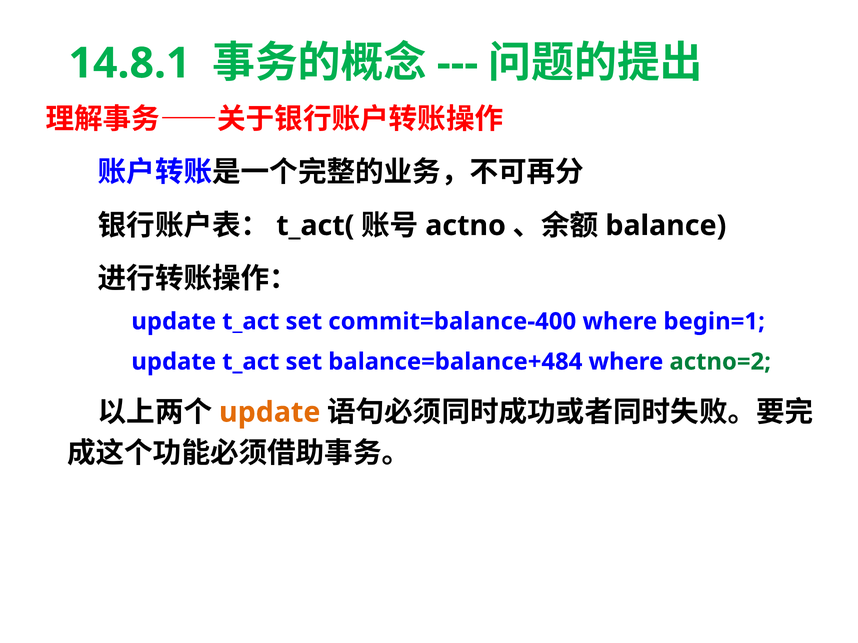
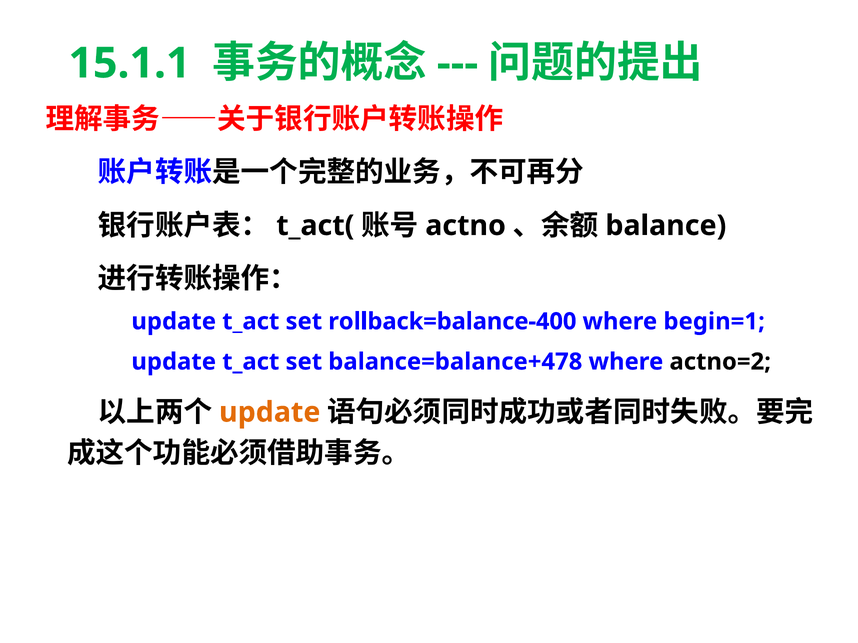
14.8.1: 14.8.1 -> 15.1.1
commit=balance-400: commit=balance-400 -> rollback=balance-400
balance=balance+484: balance=balance+484 -> balance=balance+478
actno=2 colour: green -> black
